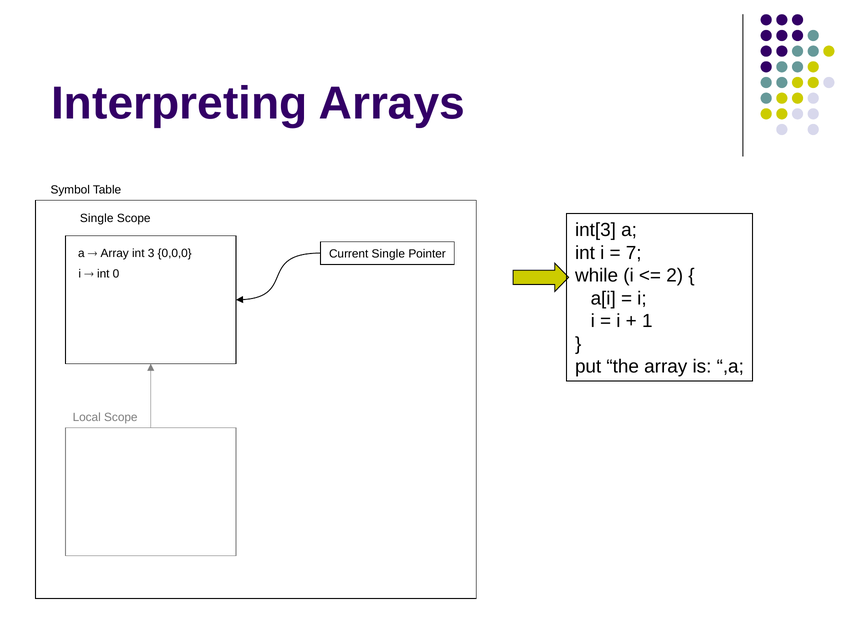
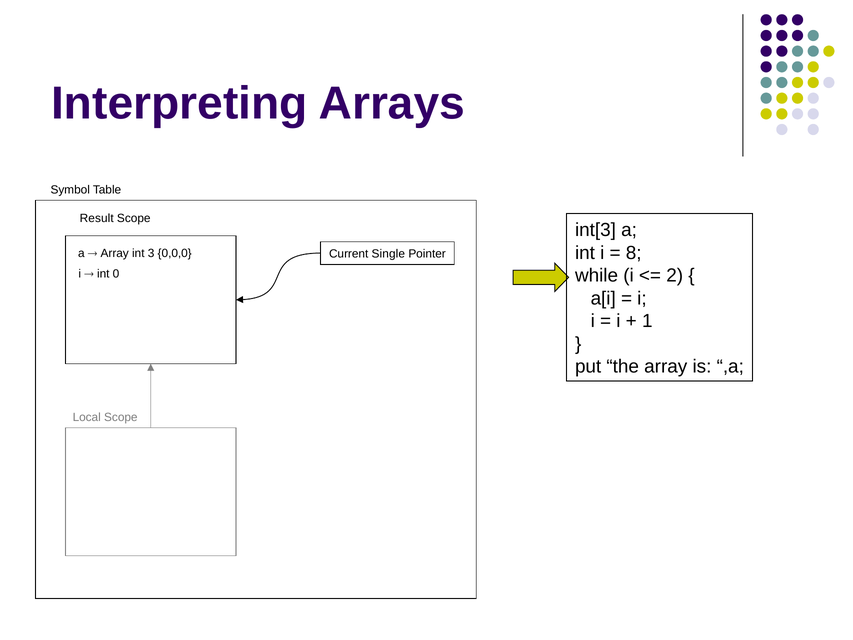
Single at (97, 218): Single -> Result
7: 7 -> 8
